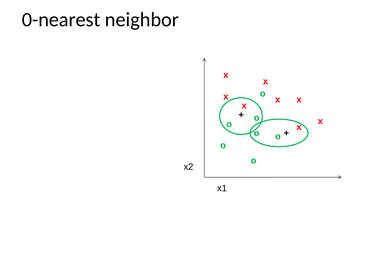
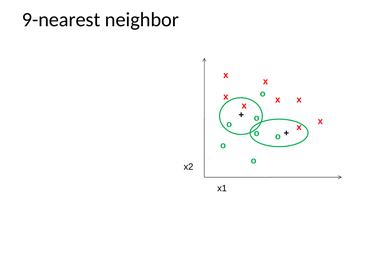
0-nearest: 0-nearest -> 9-nearest
